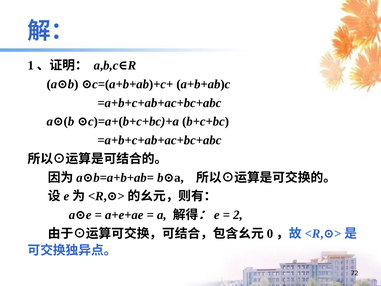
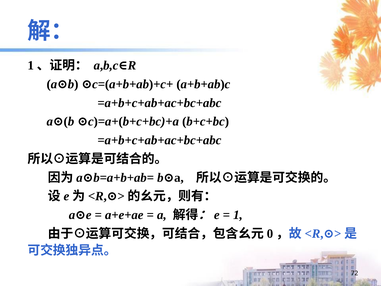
2: 2 -> 1
